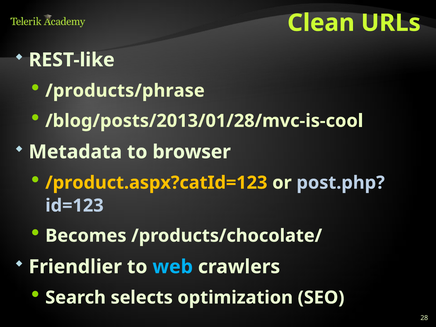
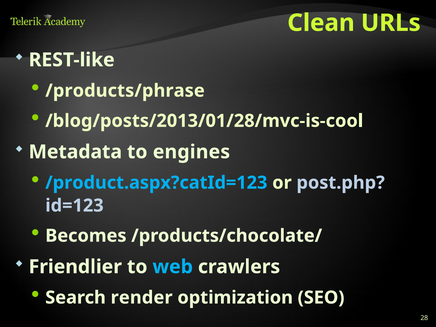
browser: browser -> engines
/product.aspx?catId=123 colour: yellow -> light blue
selects: selects -> render
